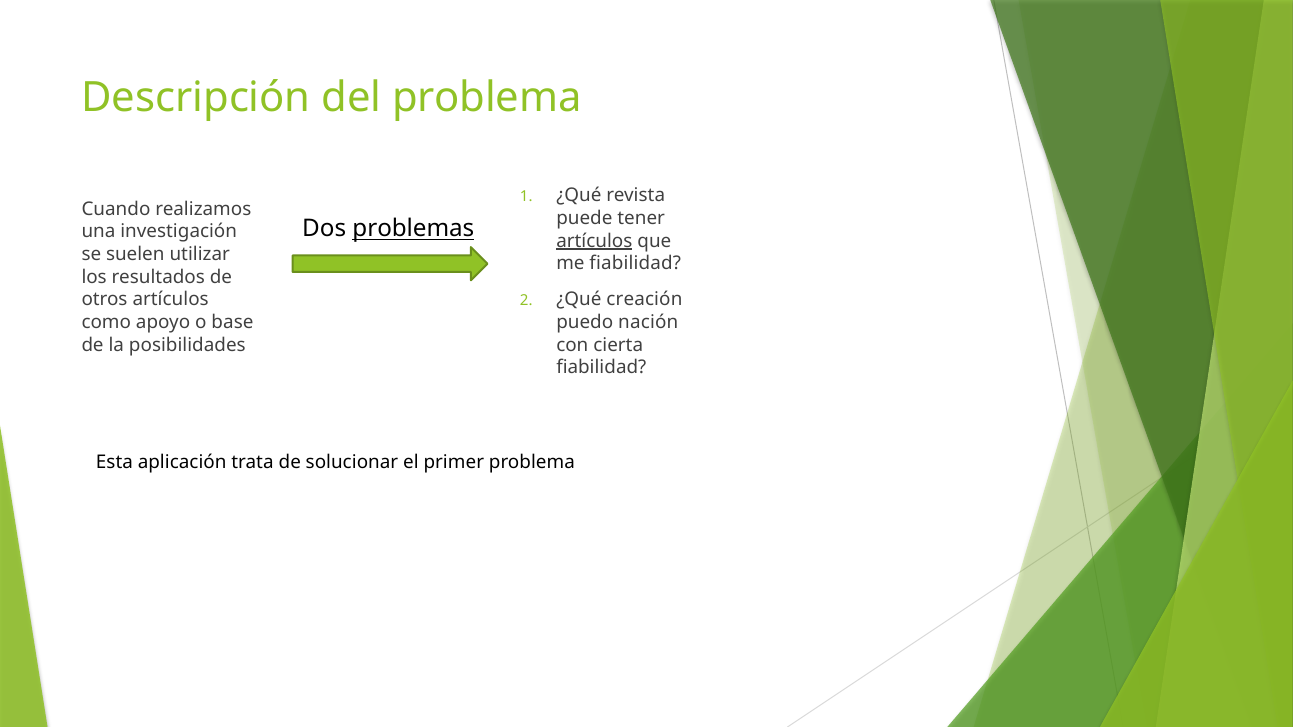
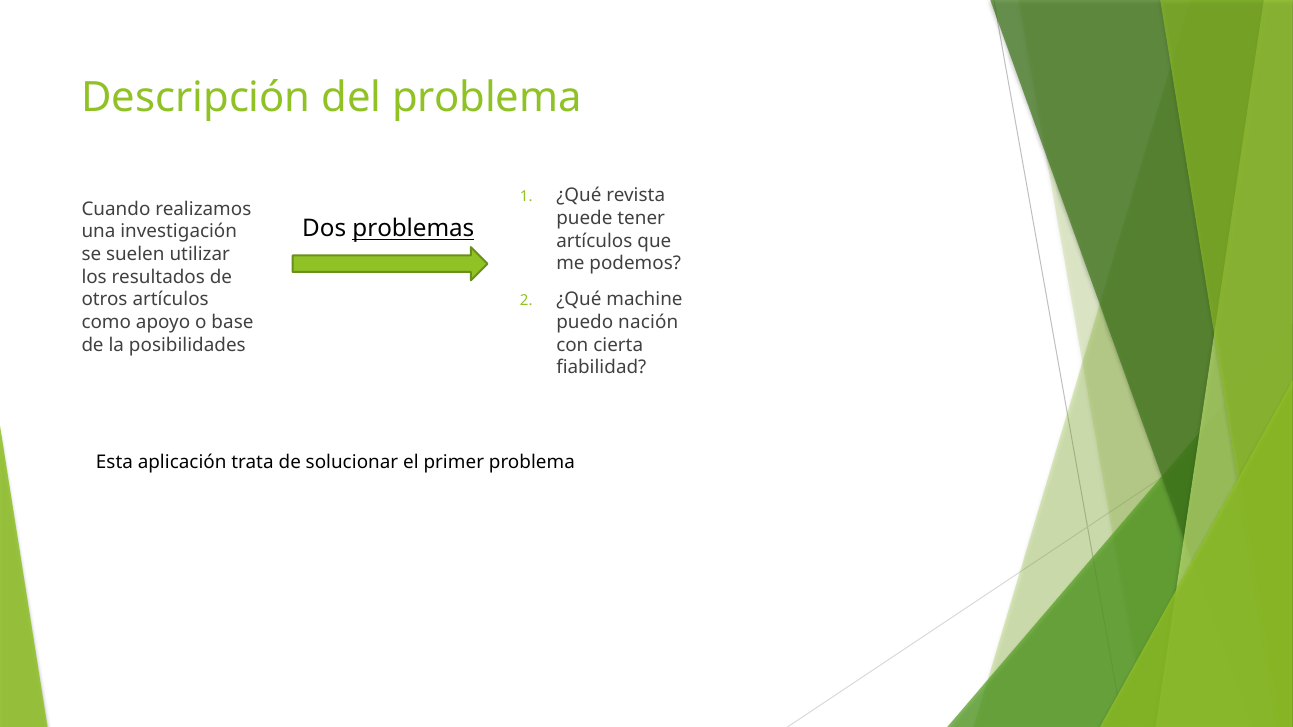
artículos at (594, 241) underline: present -> none
me fiabilidad: fiabilidad -> podemos
creación: creación -> machine
